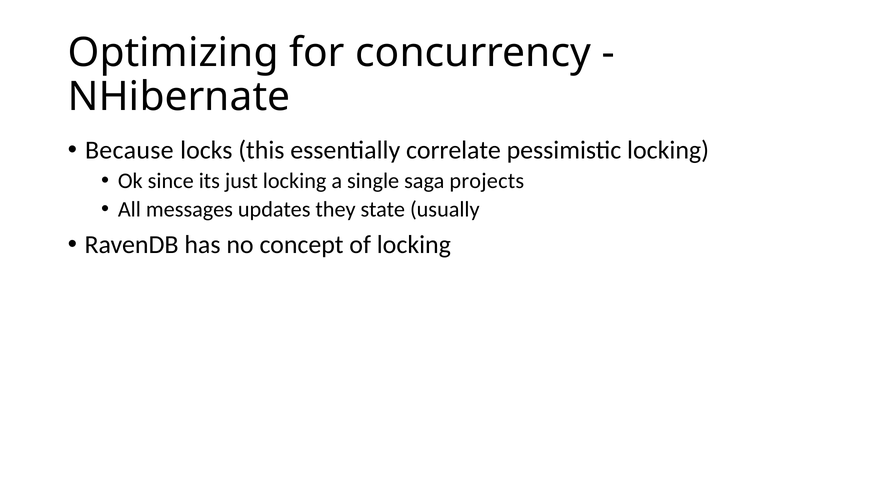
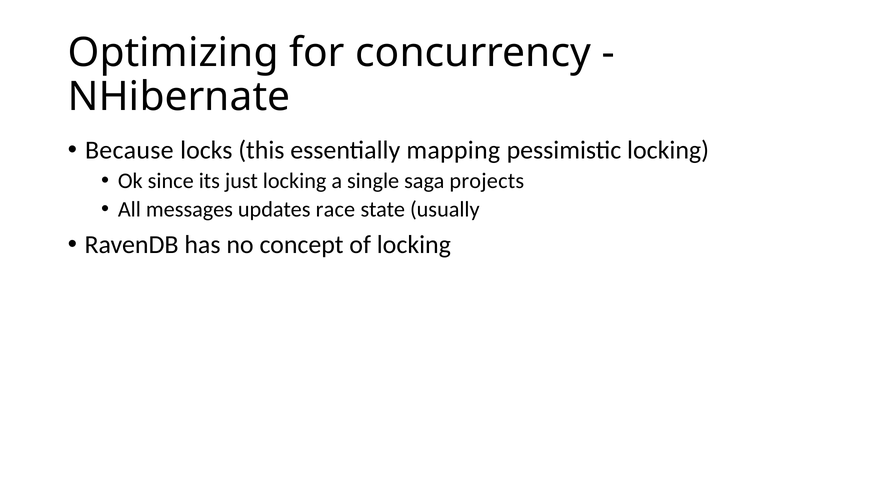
correlate: correlate -> mapping
they: they -> race
